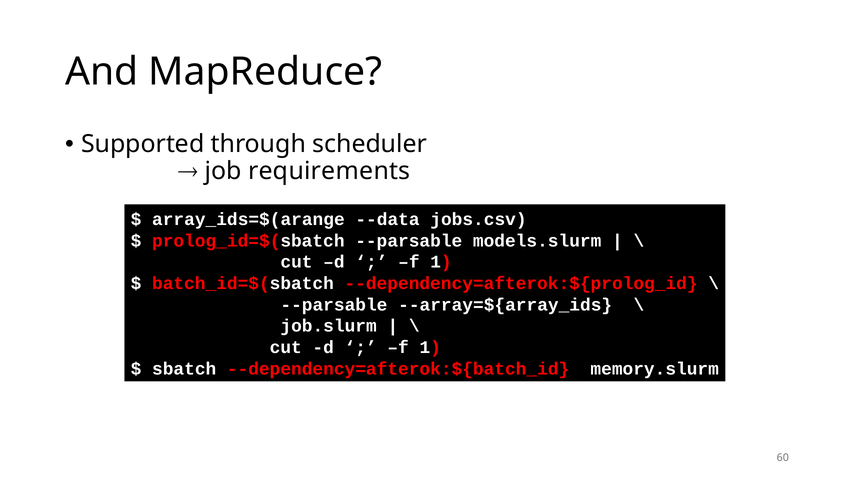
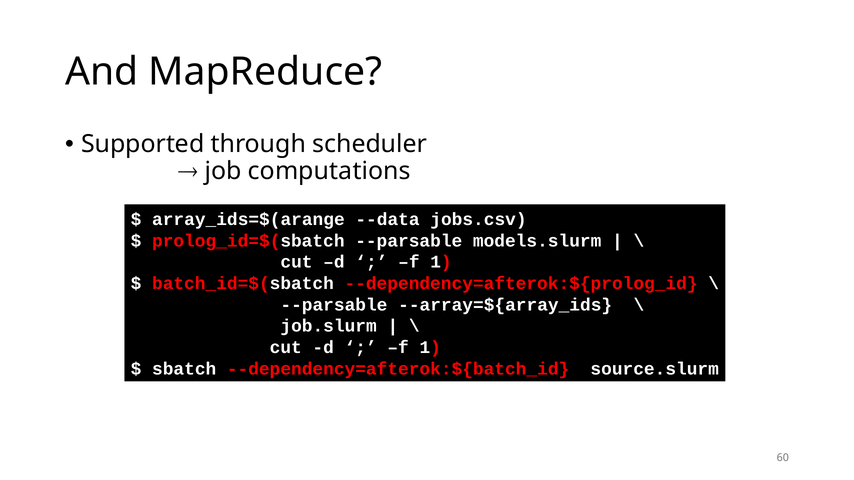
requirements: requirements -> computations
memory.slurm: memory.slurm -> source.slurm
